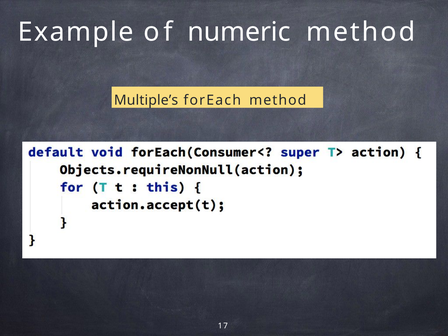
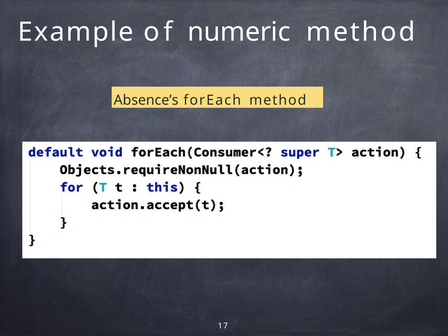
Multiple’s: Multiple’s -> Absence’s
